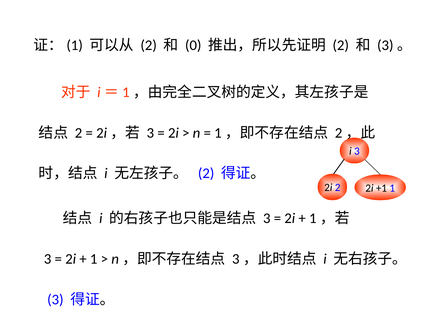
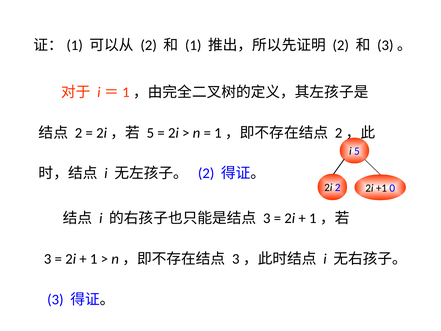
0 at (193, 45): 0 -> 1
3 at (150, 133): 3 -> 5
i 3: 3 -> 5
+1 1: 1 -> 0
